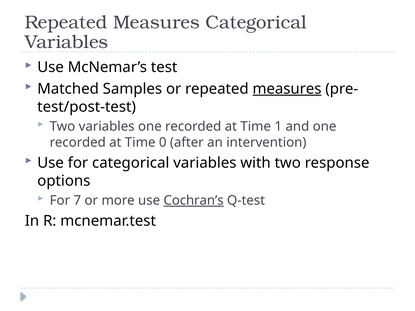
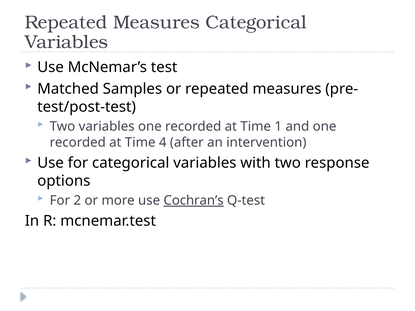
measures at (287, 89) underline: present -> none
0: 0 -> 4
7: 7 -> 2
